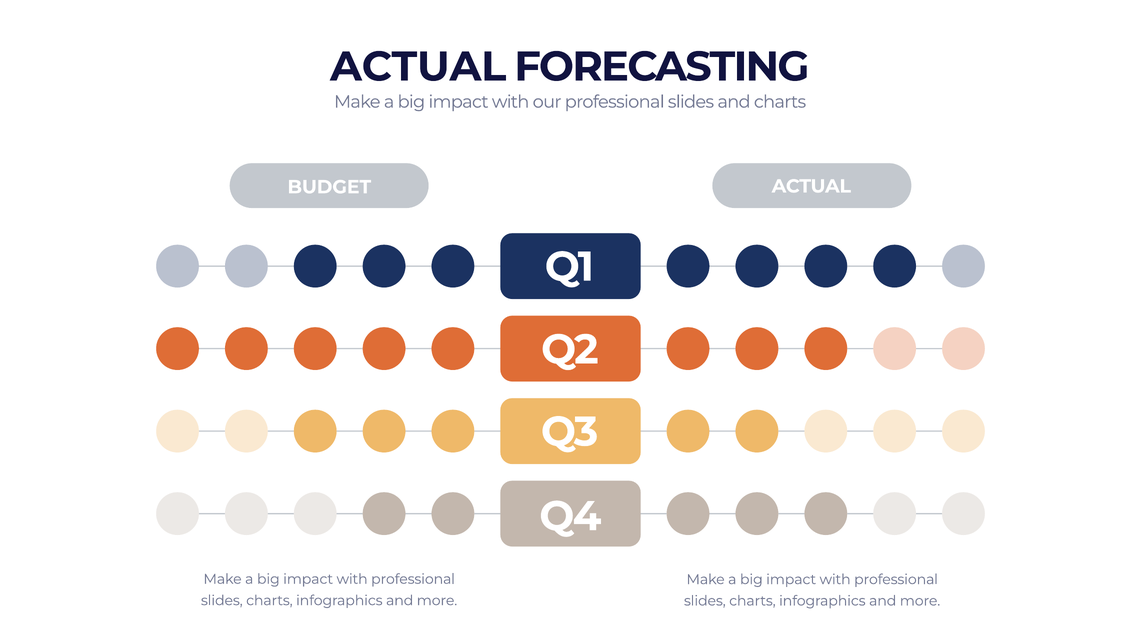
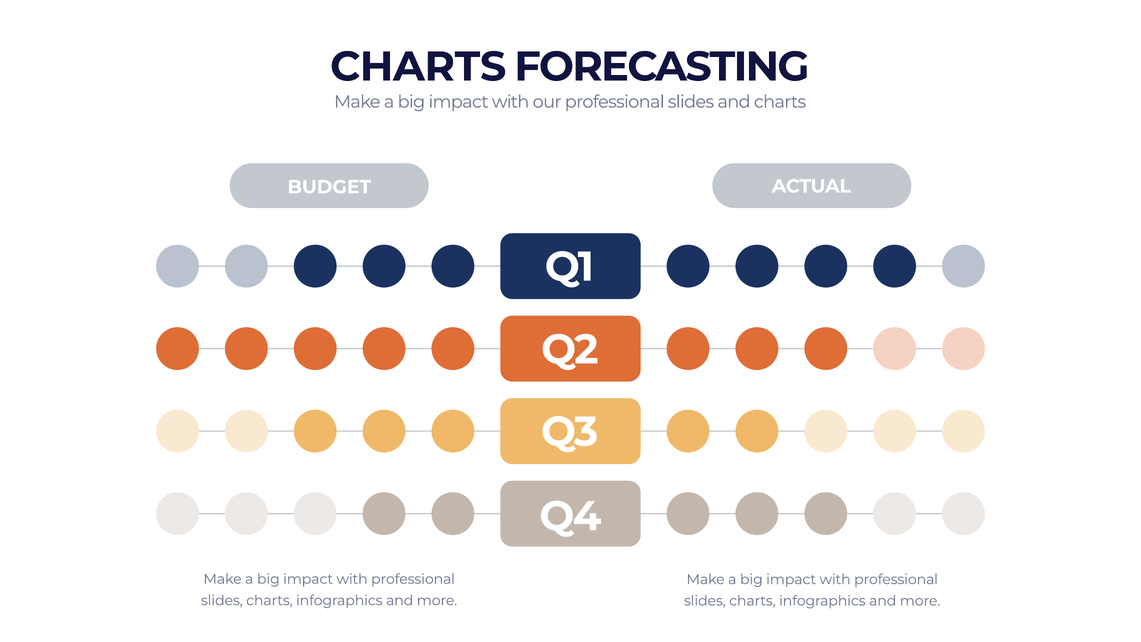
ACTUAL at (418, 67): ACTUAL -> CHARTS
